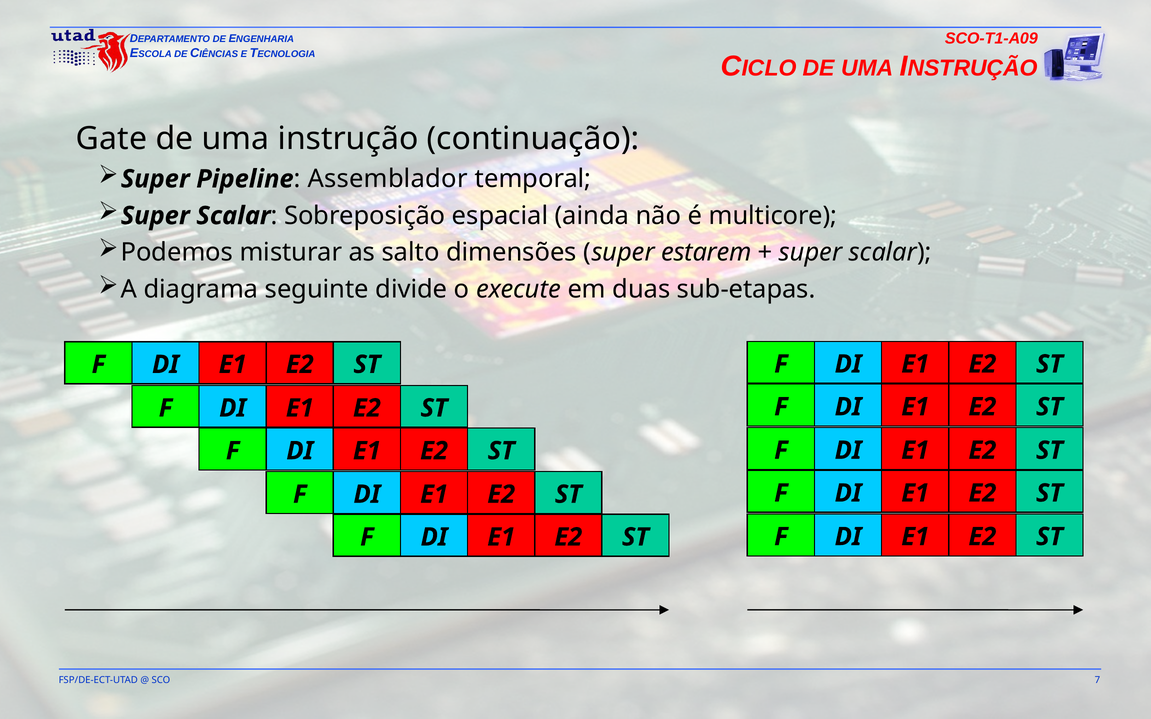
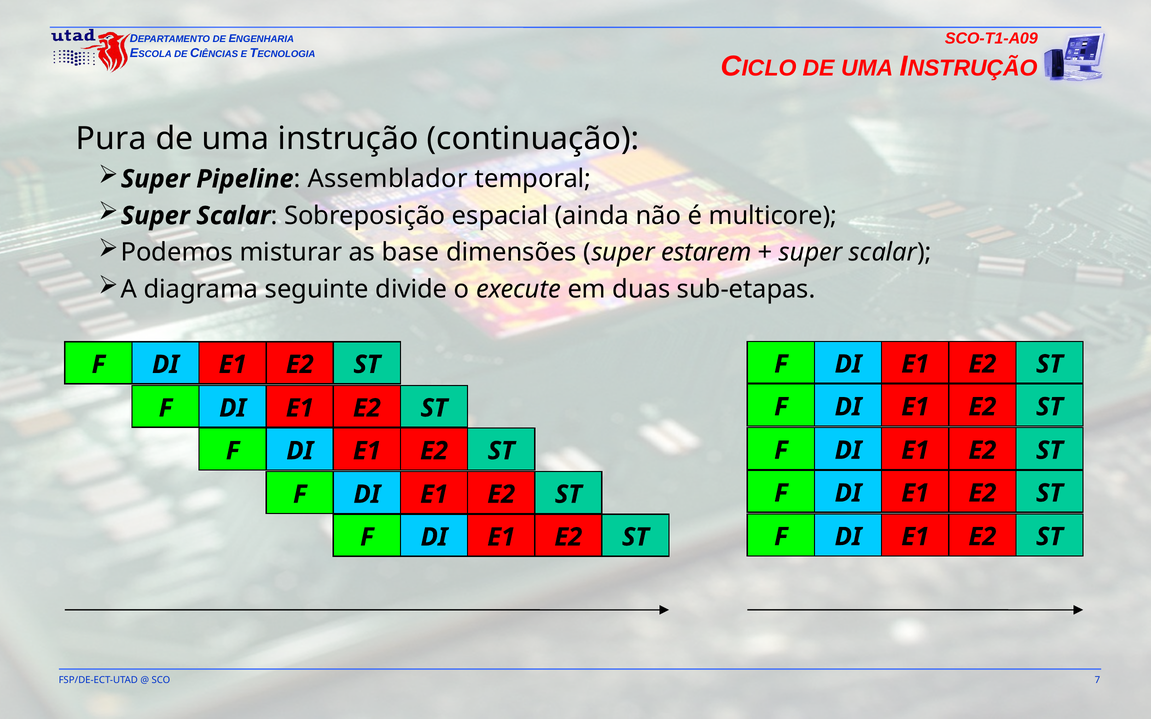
Gate: Gate -> Pura
salto: salto -> base
